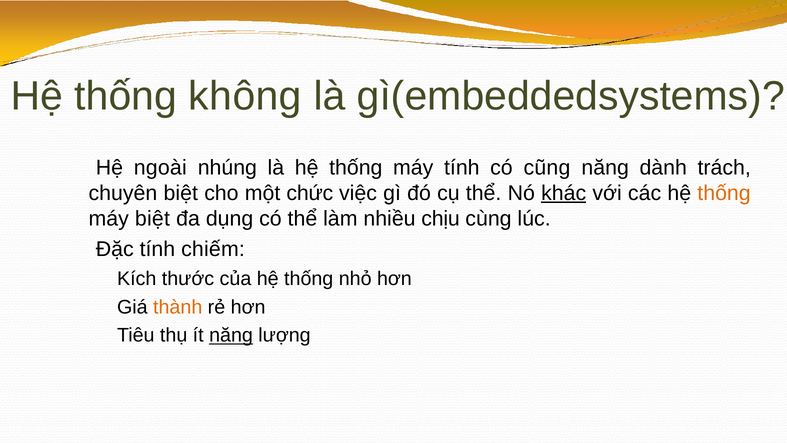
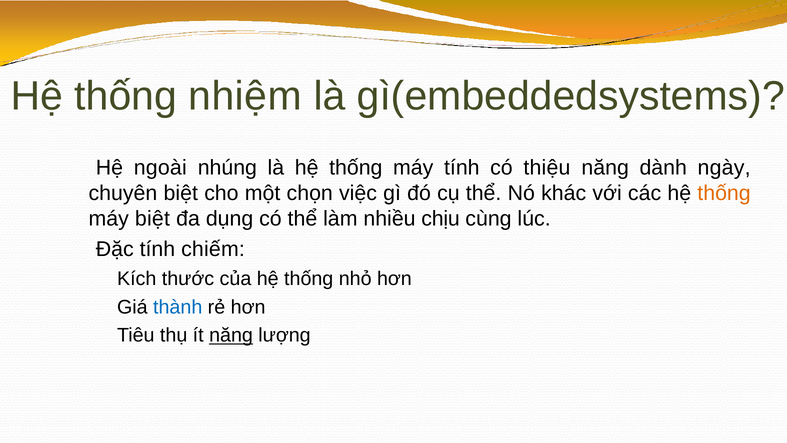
không: không -> nhiệm
cũng: cũng -> thiệu
trách: trách -> ngày
chức: chức -> chọn
khác underline: present -> none
thành colour: orange -> blue
